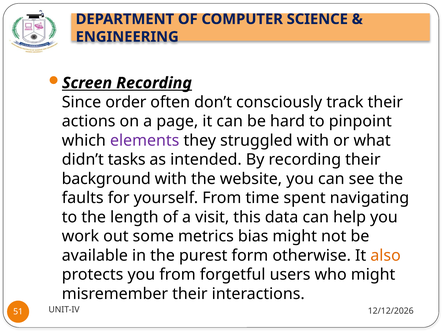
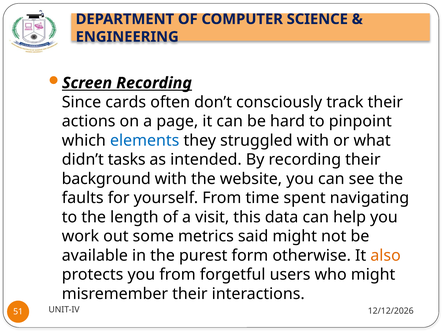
order: order -> cards
elements colour: purple -> blue
bias: bias -> said
